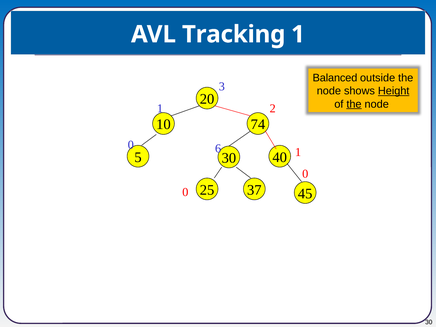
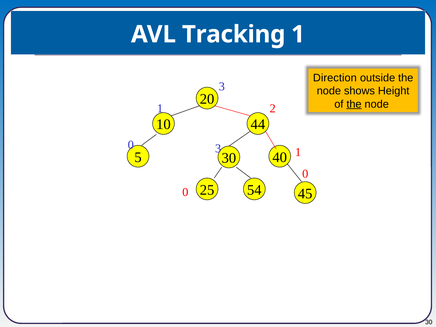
Balanced: Balanced -> Direction
Height underline: present -> none
74: 74 -> 44
0 6: 6 -> 3
37: 37 -> 54
